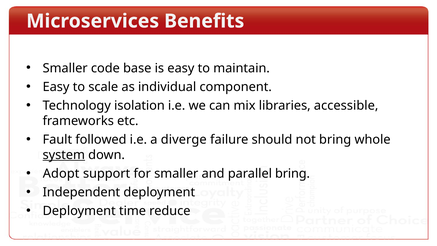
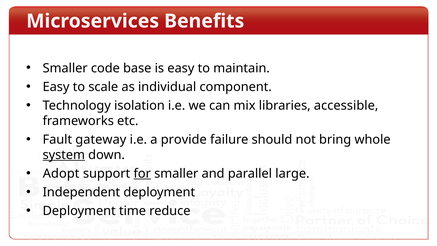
followed: followed -> gateway
diverge: diverge -> provide
for underline: none -> present
parallel bring: bring -> large
